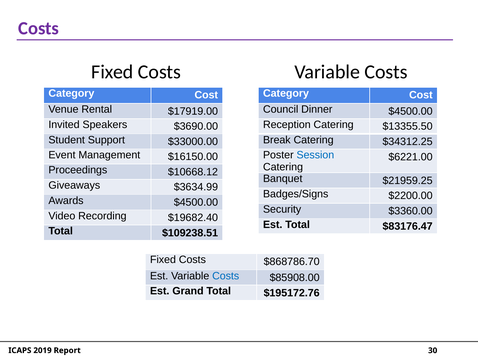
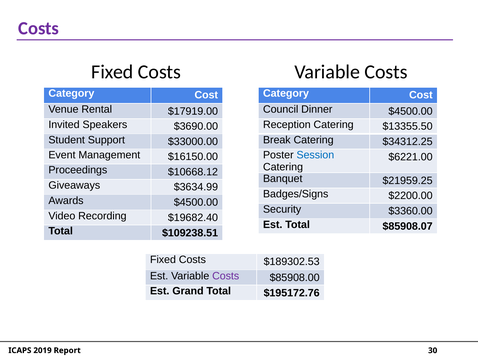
$83176.47: $83176.47 -> $85908.07
$868786.70: $868786.70 -> $189302.53
Costs at (226, 275) colour: blue -> purple
